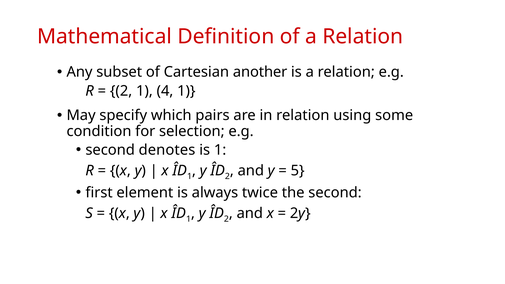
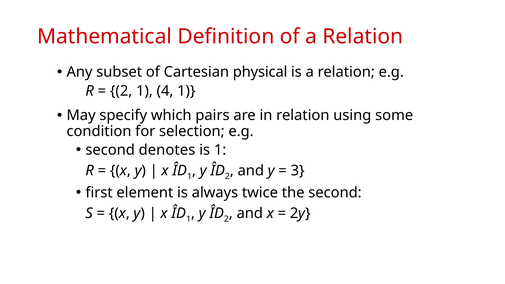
another: another -> physical
5: 5 -> 3
